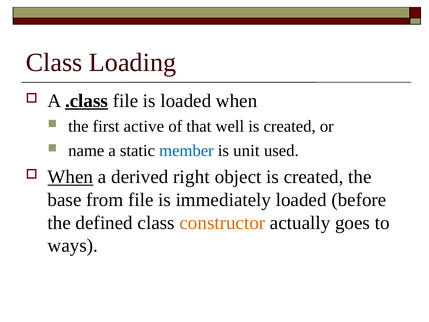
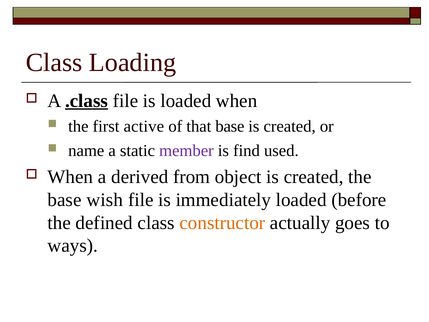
that well: well -> base
member colour: blue -> purple
unit: unit -> find
When at (70, 177) underline: present -> none
right: right -> from
from: from -> wish
